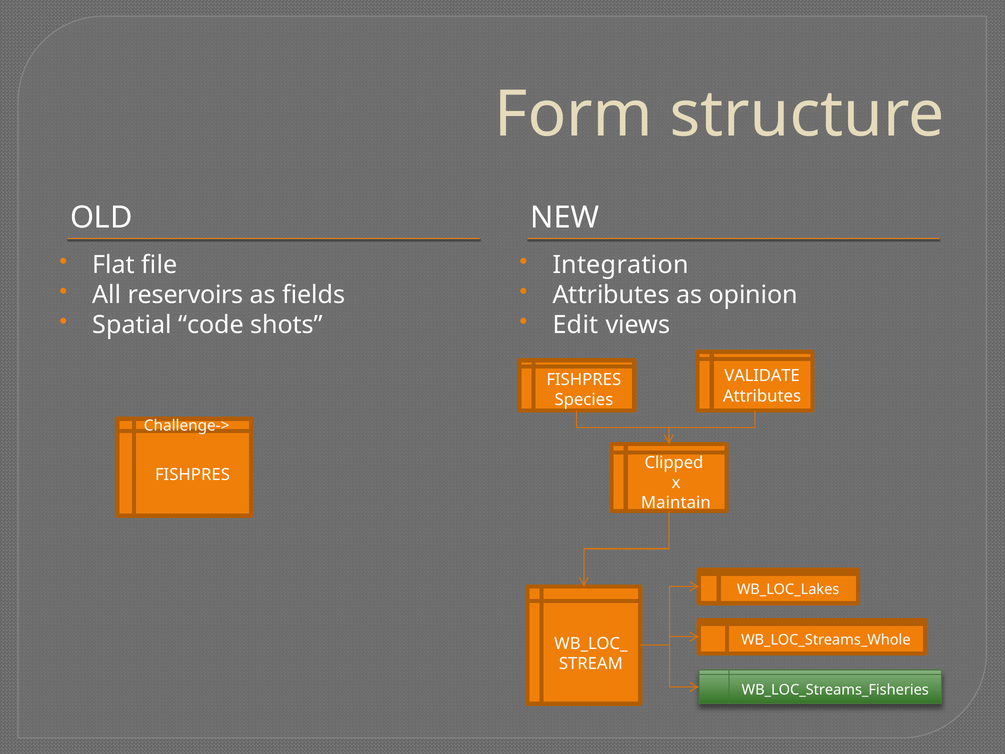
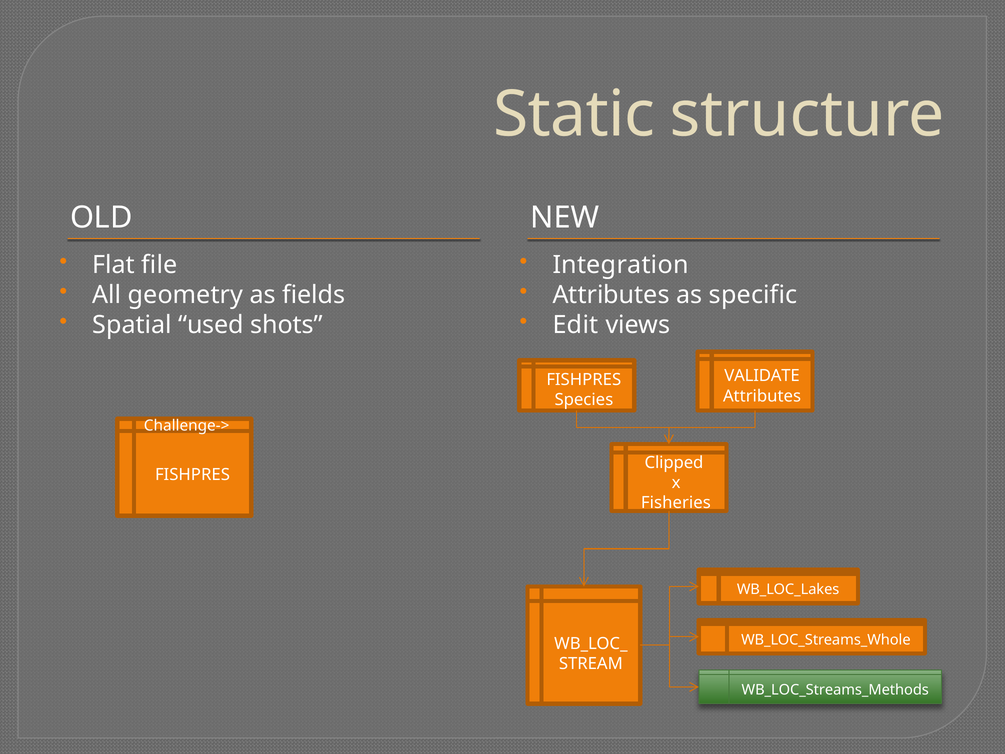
Form: Form -> Static
reservoirs: reservoirs -> geometry
opinion: opinion -> specific
code: code -> used
Maintain: Maintain -> Fisheries
WB_LOC_Streams_Fisheries: WB_LOC_Streams_Fisheries -> WB_LOC_Streams_Methods
